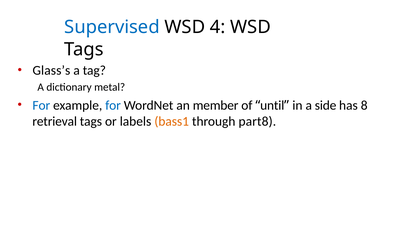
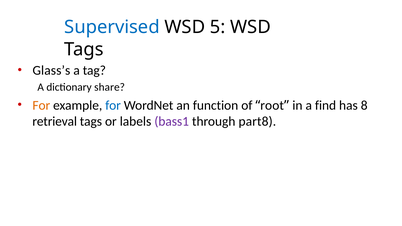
4: 4 -> 5
metal: metal -> share
For at (41, 105) colour: blue -> orange
member: member -> function
until: until -> root
side: side -> find
bass1 colour: orange -> purple
